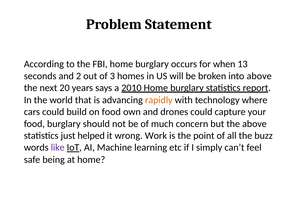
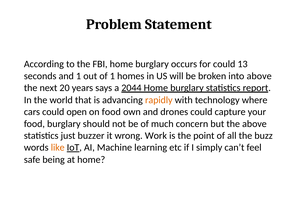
for when: when -> could
and 2: 2 -> 1
of 3: 3 -> 1
2010: 2010 -> 2044
build: build -> open
helped: helped -> buzzer
like colour: purple -> orange
